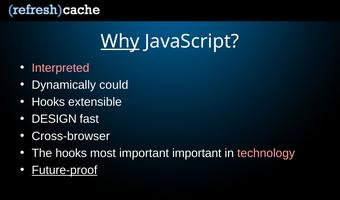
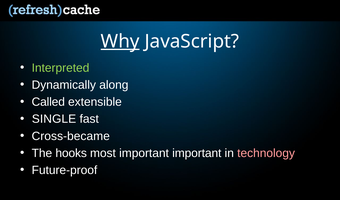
Interpreted colour: pink -> light green
could: could -> along
Hooks at (48, 102): Hooks -> Called
DESIGN: DESIGN -> SINGLE
Cross-browser: Cross-browser -> Cross-became
Future-proof underline: present -> none
